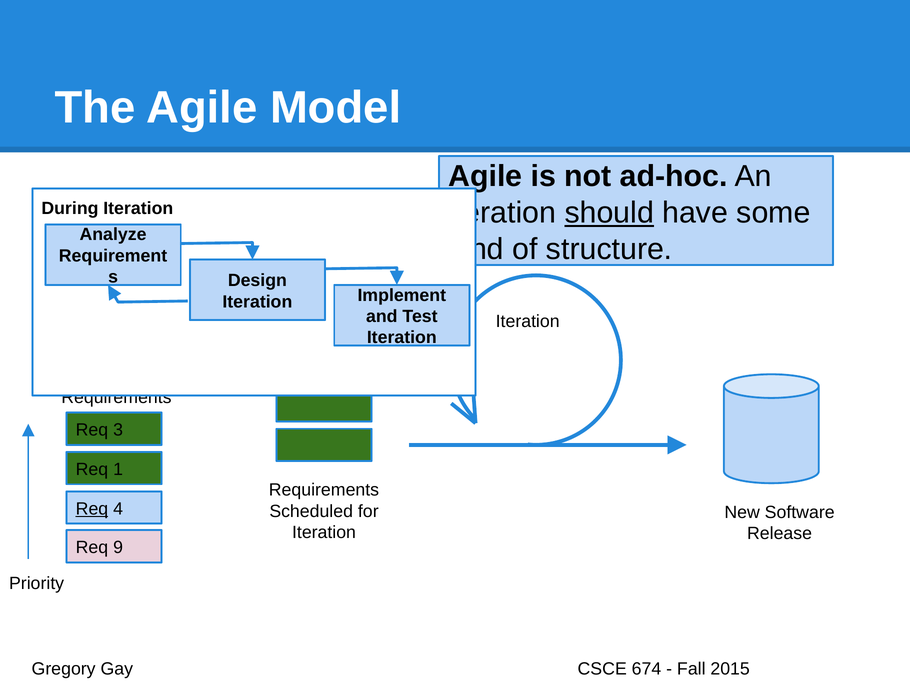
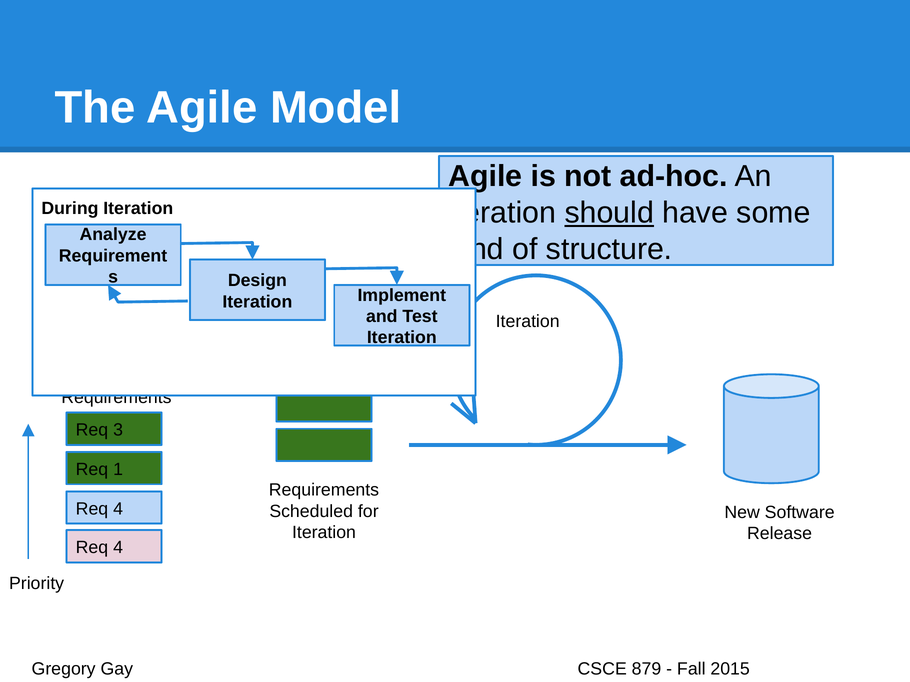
Req at (92, 509) underline: present -> none
9 at (118, 548): 9 -> 4
674: 674 -> 879
